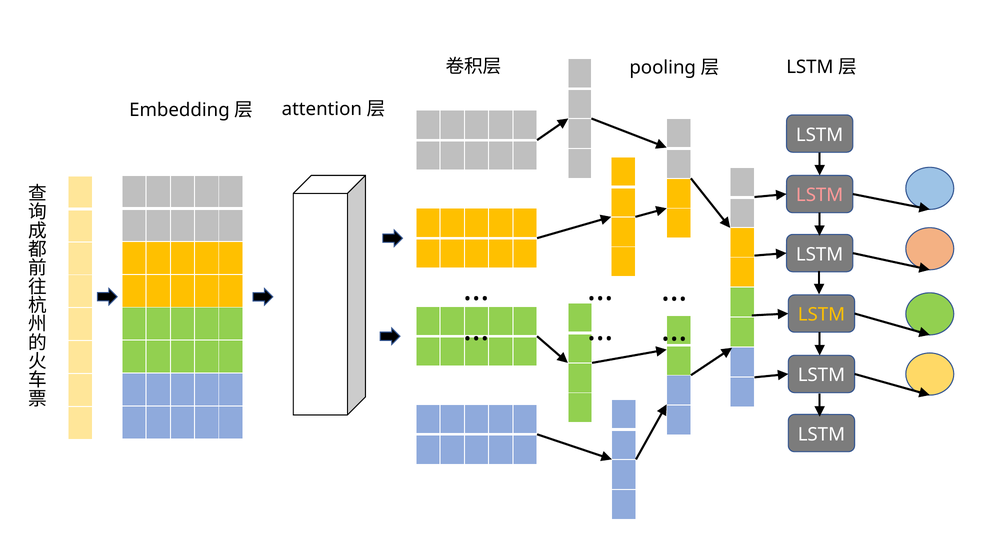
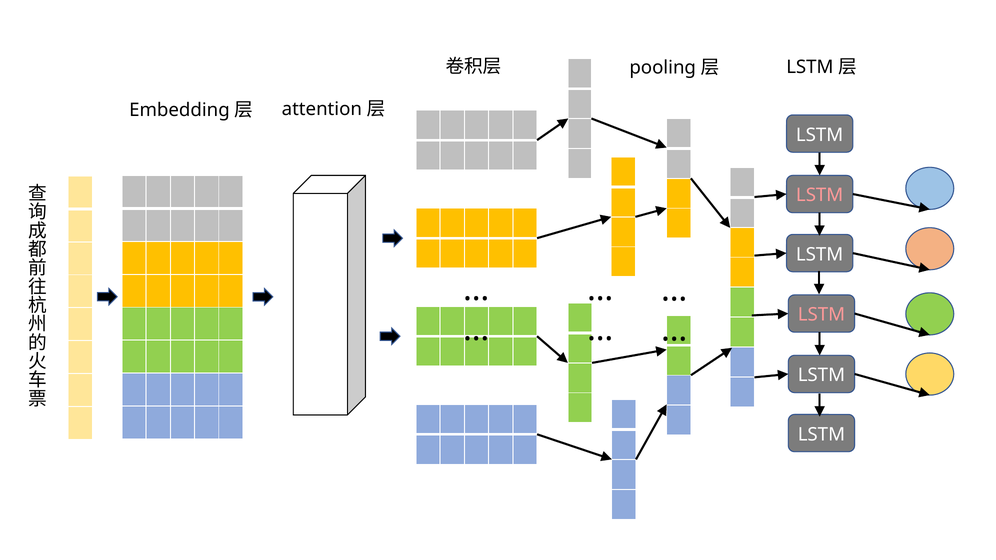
LSTM at (821, 315) colour: yellow -> pink
